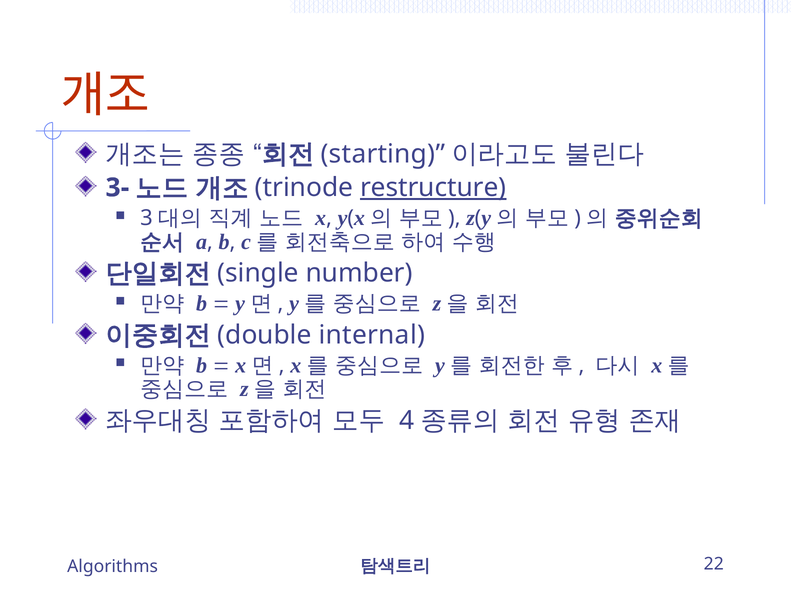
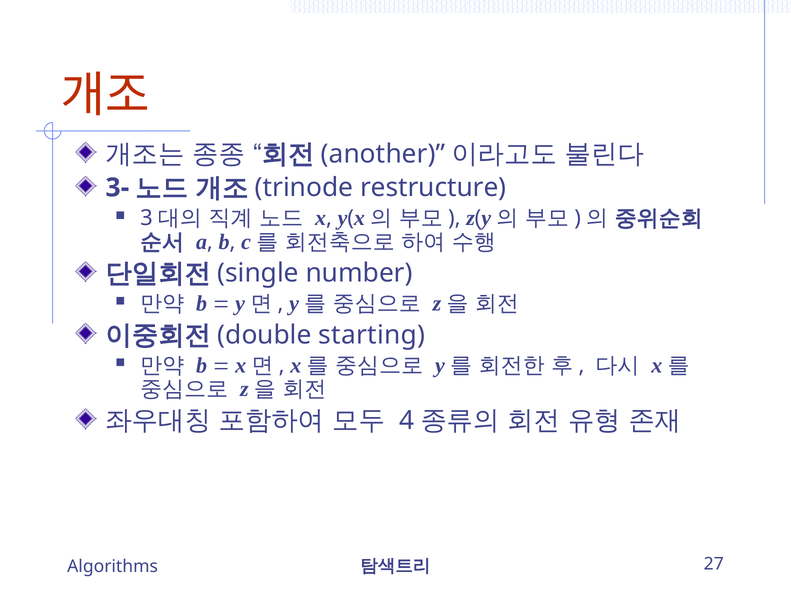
starting: starting -> another
restructure underline: present -> none
internal: internal -> starting
22: 22 -> 27
